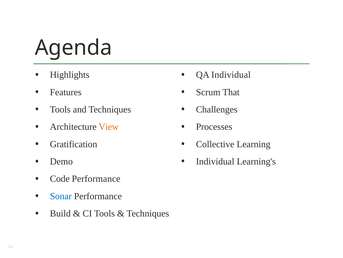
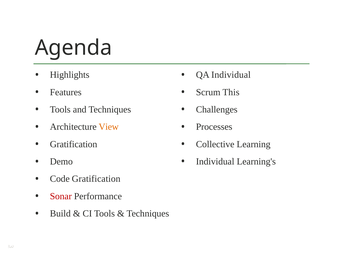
That: That -> This
Code Performance: Performance -> Gratification
Sonar colour: blue -> red
